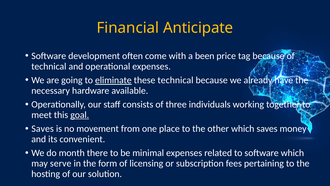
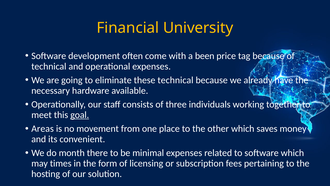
Anticipate: Anticipate -> University
eliminate underline: present -> none
Saves at (43, 128): Saves -> Areas
serve: serve -> times
